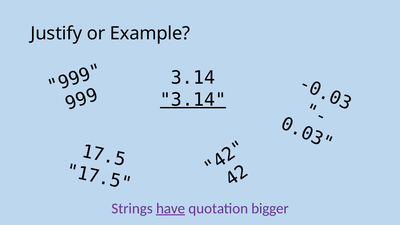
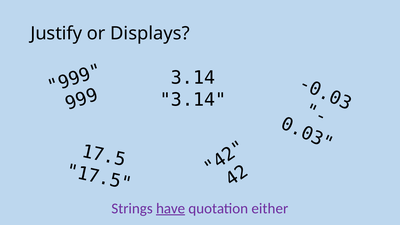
Example: Example -> Displays
3.14 at (193, 100) underline: present -> none
bigger: bigger -> either
